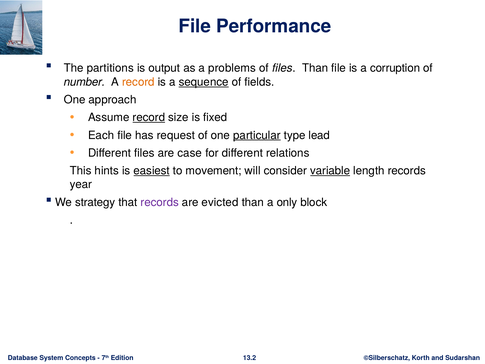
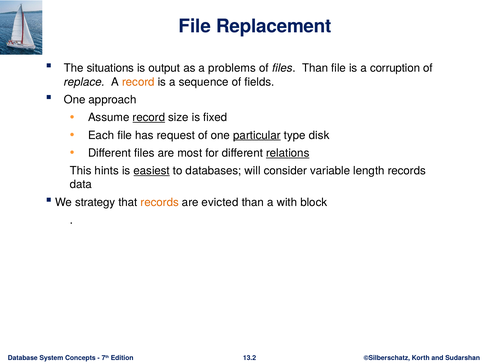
Performance: Performance -> Replacement
partitions: partitions -> situations
number: number -> replace
sequence underline: present -> none
lead: lead -> disk
case: case -> most
relations underline: none -> present
movement: movement -> databases
variable underline: present -> none
year: year -> data
records at (160, 202) colour: purple -> orange
only: only -> with
